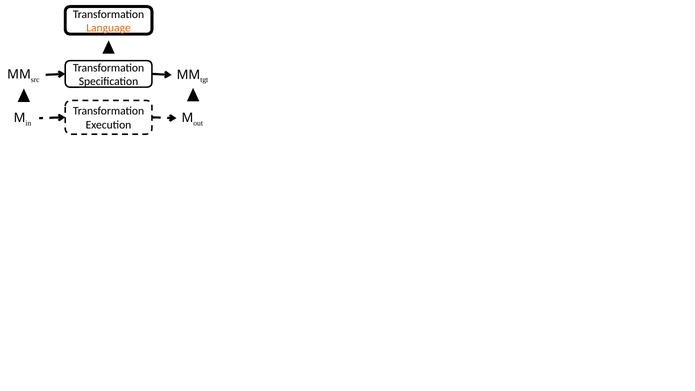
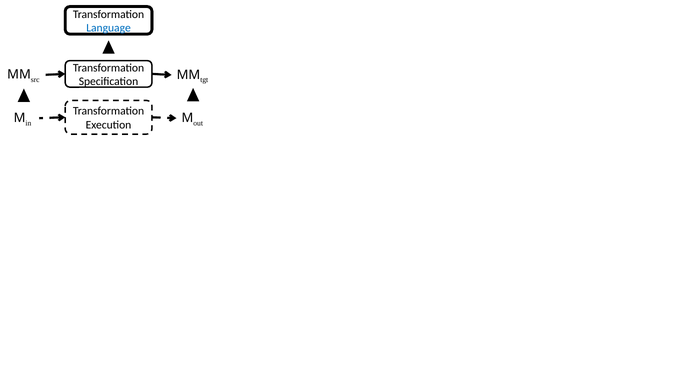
Language colour: orange -> blue
